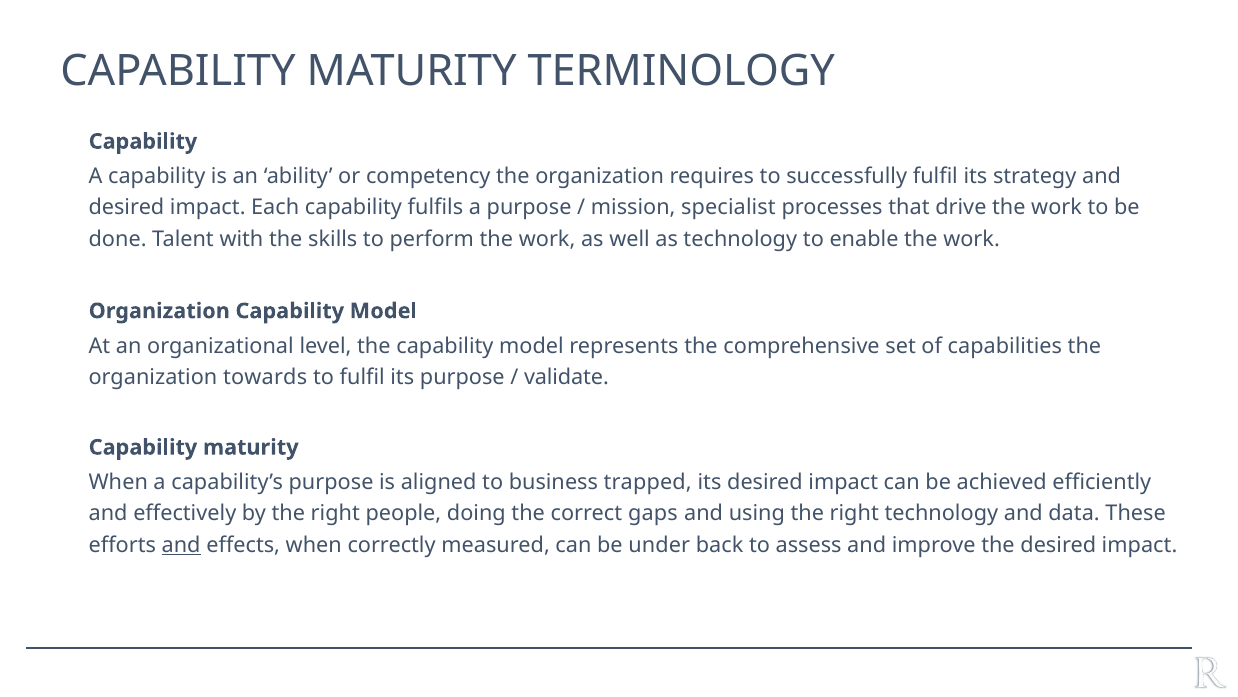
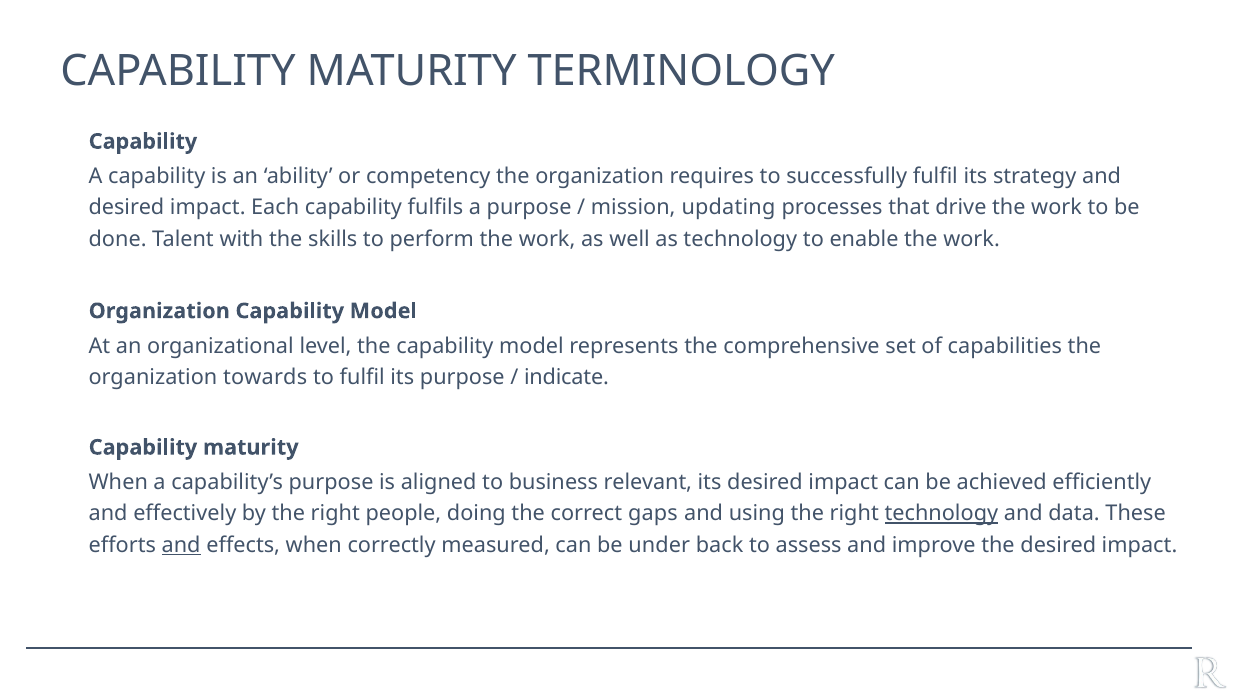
specialist: specialist -> updating
validate: validate -> indicate
trapped: trapped -> relevant
technology at (941, 513) underline: none -> present
